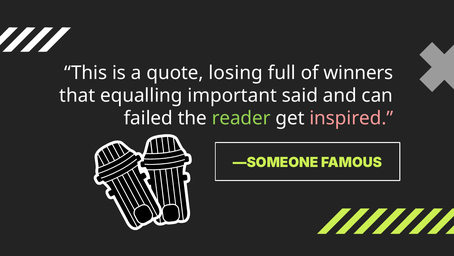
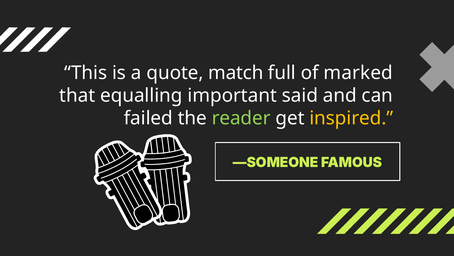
losing: losing -> match
winners: winners -> marked
inspired colour: pink -> yellow
